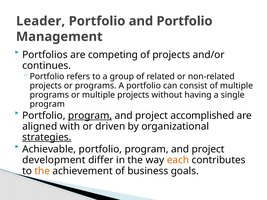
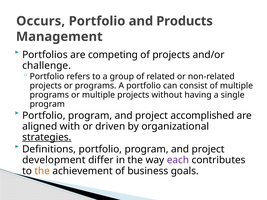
Leader: Leader -> Occurs
and Portfolio: Portfolio -> Products
continues: continues -> challenge
program at (90, 116) underline: present -> none
Achievable: Achievable -> Definitions
each colour: orange -> purple
